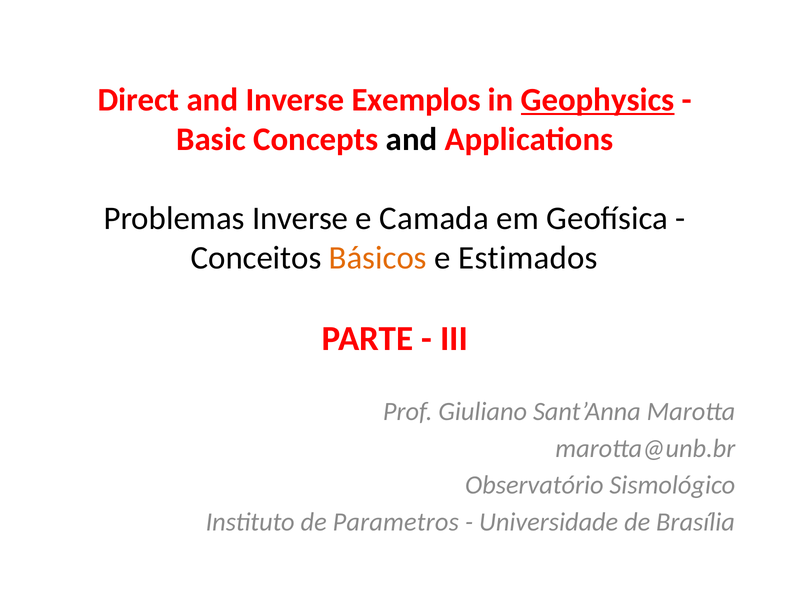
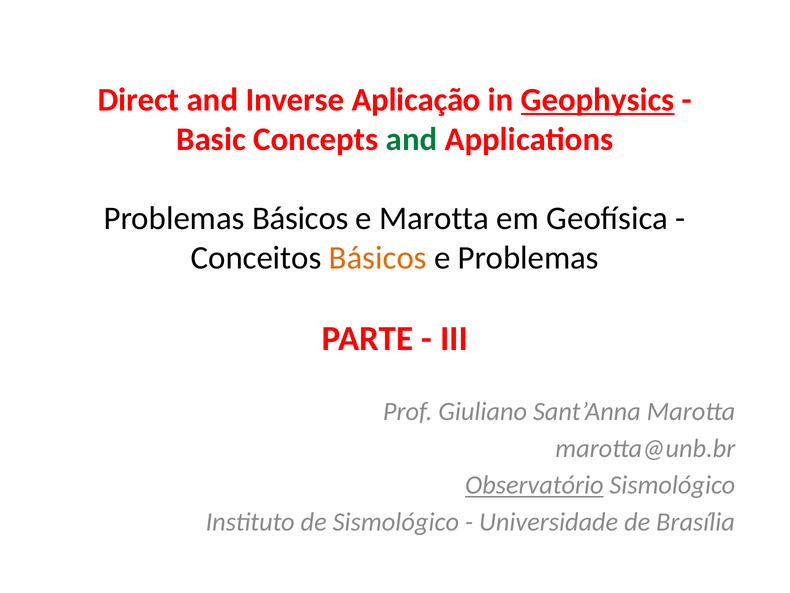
Exemplos: Exemplos -> Aplicação
and at (412, 139) colour: black -> green
Problemas Inverse: Inverse -> Básicos
e Camada: Camada -> Marotta
e Estimados: Estimados -> Problemas
Observatório underline: none -> present
de Parametros: Parametros -> Sismológico
